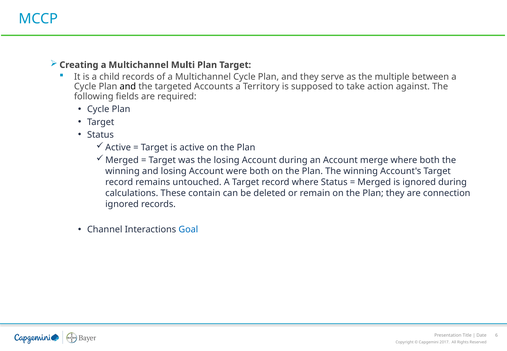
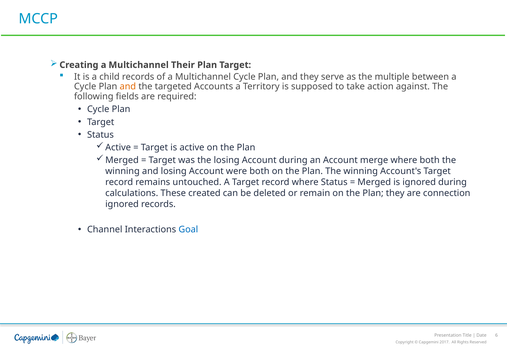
Multi: Multi -> Their
and at (128, 87) colour: black -> orange
contain: contain -> created
